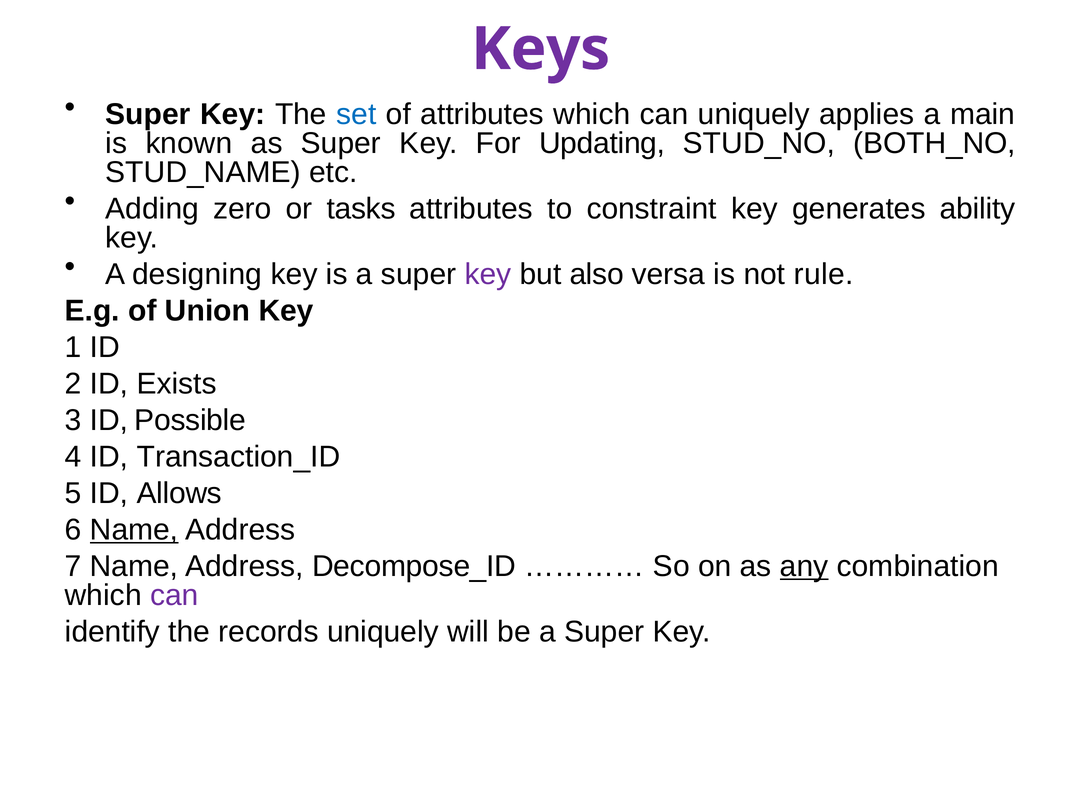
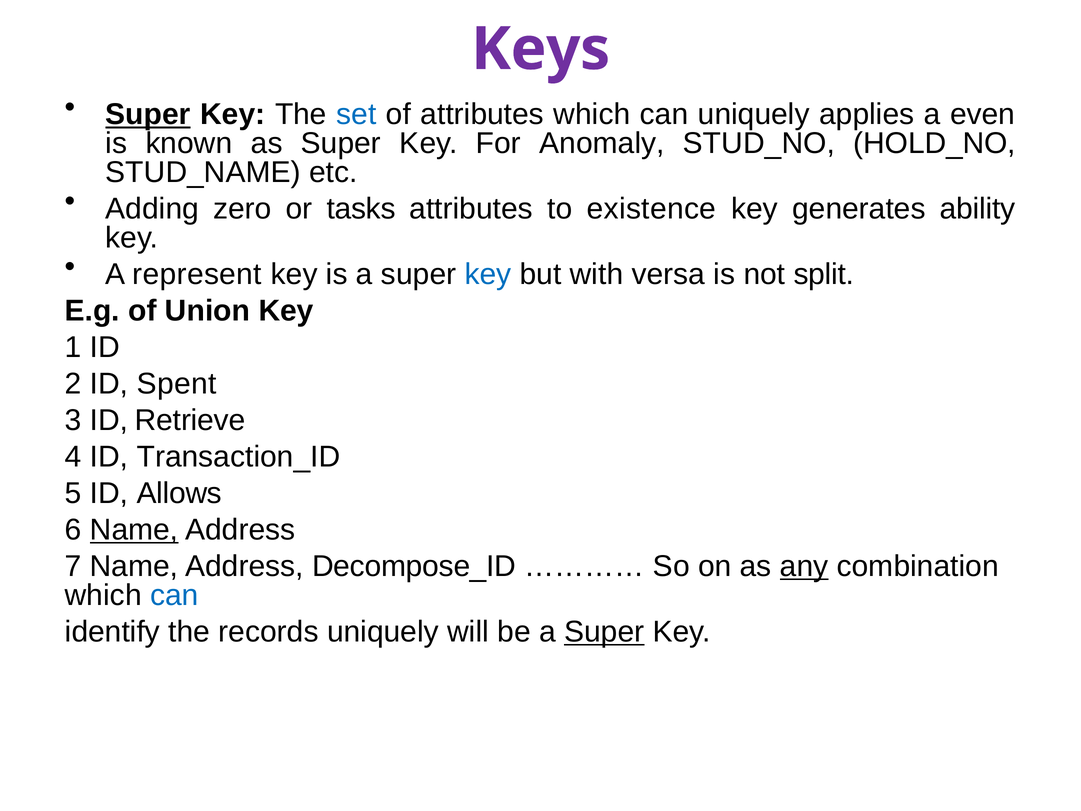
Super at (148, 114) underline: none -> present
main: main -> even
Updating: Updating -> Anomaly
BOTH_NO: BOTH_NO -> HOLD_NO
constraint: constraint -> existence
designing: designing -> represent
key at (488, 274) colour: purple -> blue
also: also -> with
rule: rule -> split
Exists: Exists -> Spent
Possible: Possible -> Retrieve
can at (174, 595) colour: purple -> blue
Super at (604, 632) underline: none -> present
